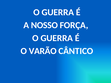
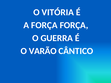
GUERRA at (58, 12): GUERRA -> VITÓRIA
A NOSSO: NOSSO -> FORÇA
